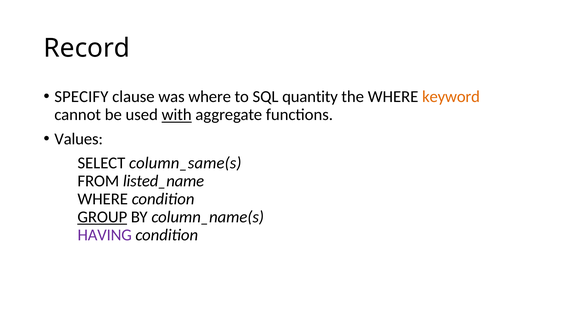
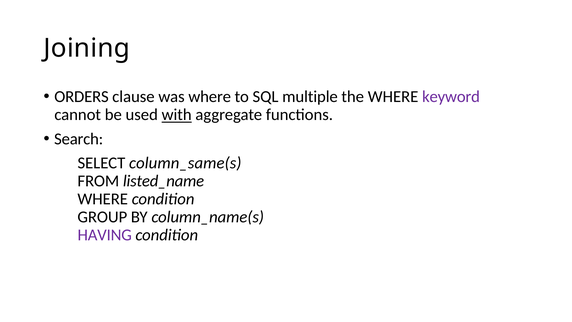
Record: Record -> Joining
SPECIFY: SPECIFY -> ORDERS
quantity: quantity -> multiple
keyword colour: orange -> purple
Values: Values -> Search
GROUP underline: present -> none
